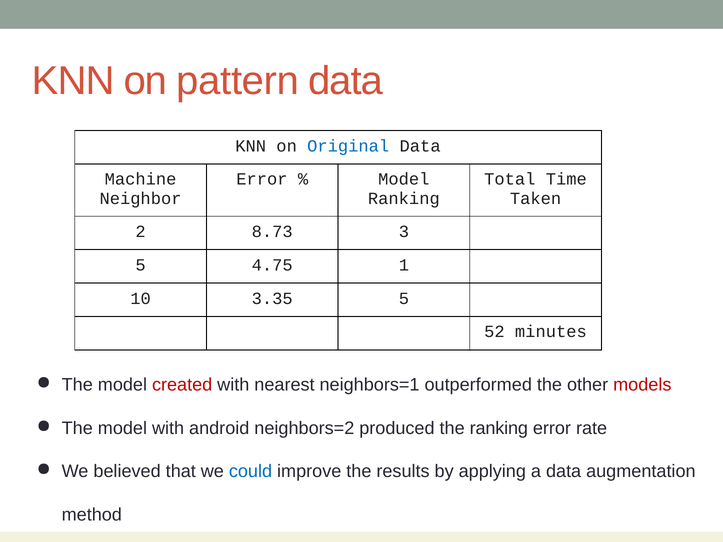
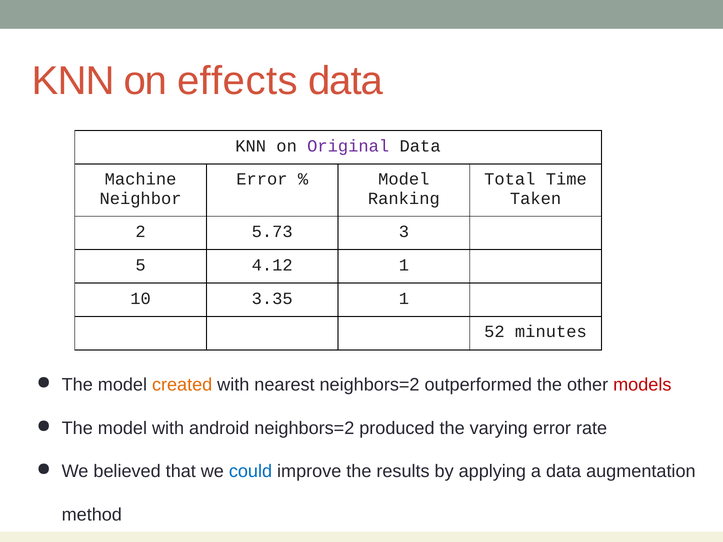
pattern: pattern -> effects
Original colour: blue -> purple
8.73: 8.73 -> 5.73
4.75: 4.75 -> 4.12
3.35 5: 5 -> 1
created colour: red -> orange
nearest neighbors=1: neighbors=1 -> neighbors=2
the ranking: ranking -> varying
